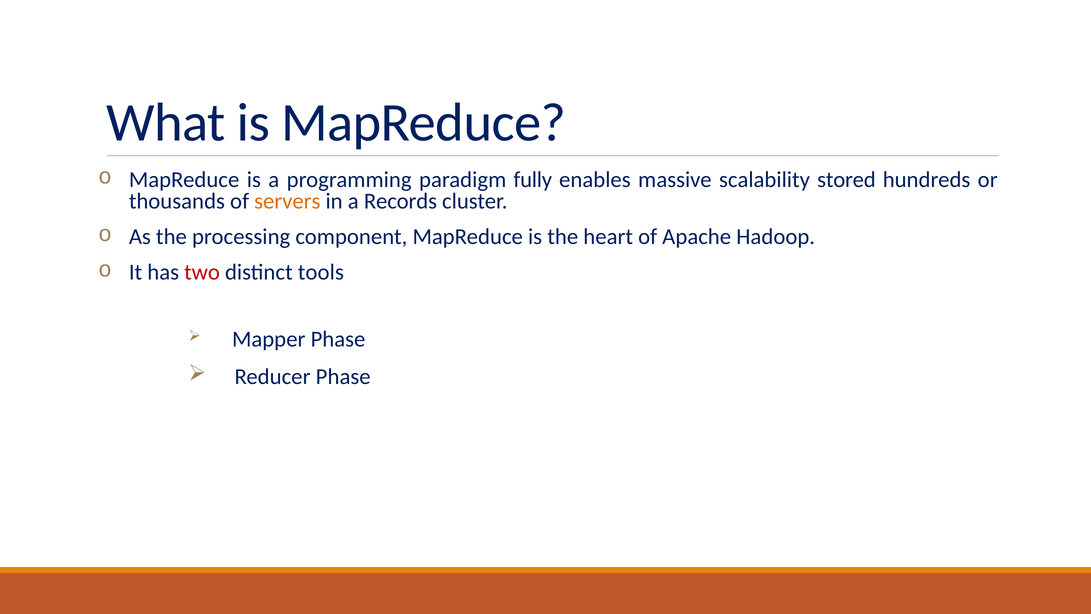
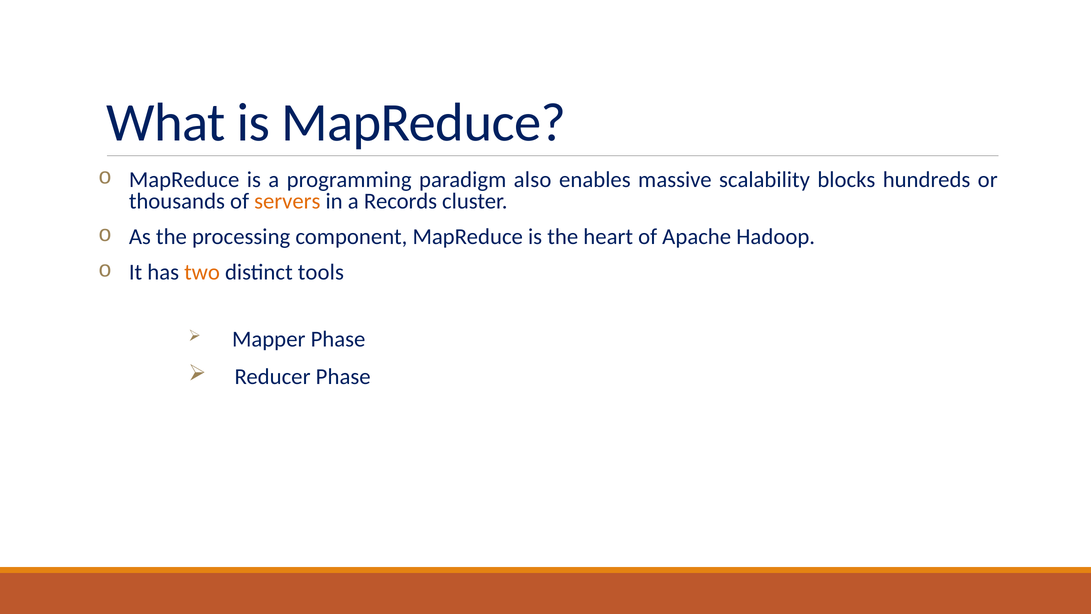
fully: fully -> also
stored: stored -> blocks
two colour: red -> orange
